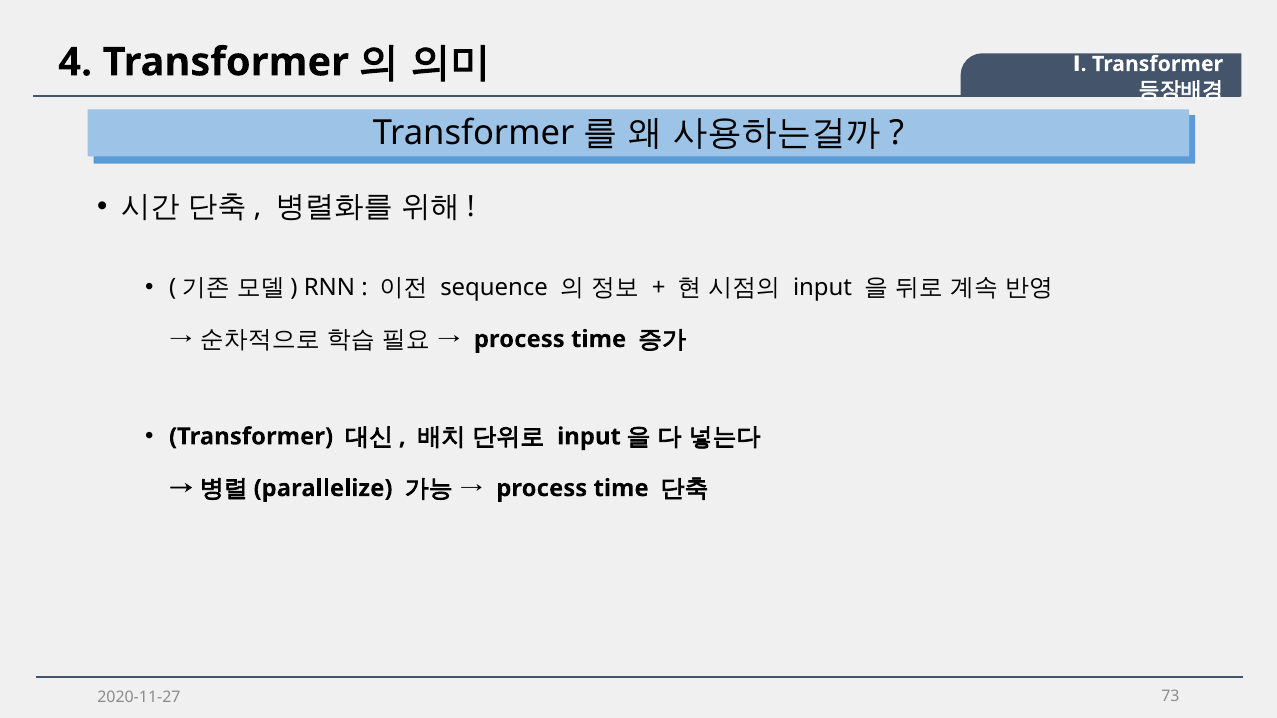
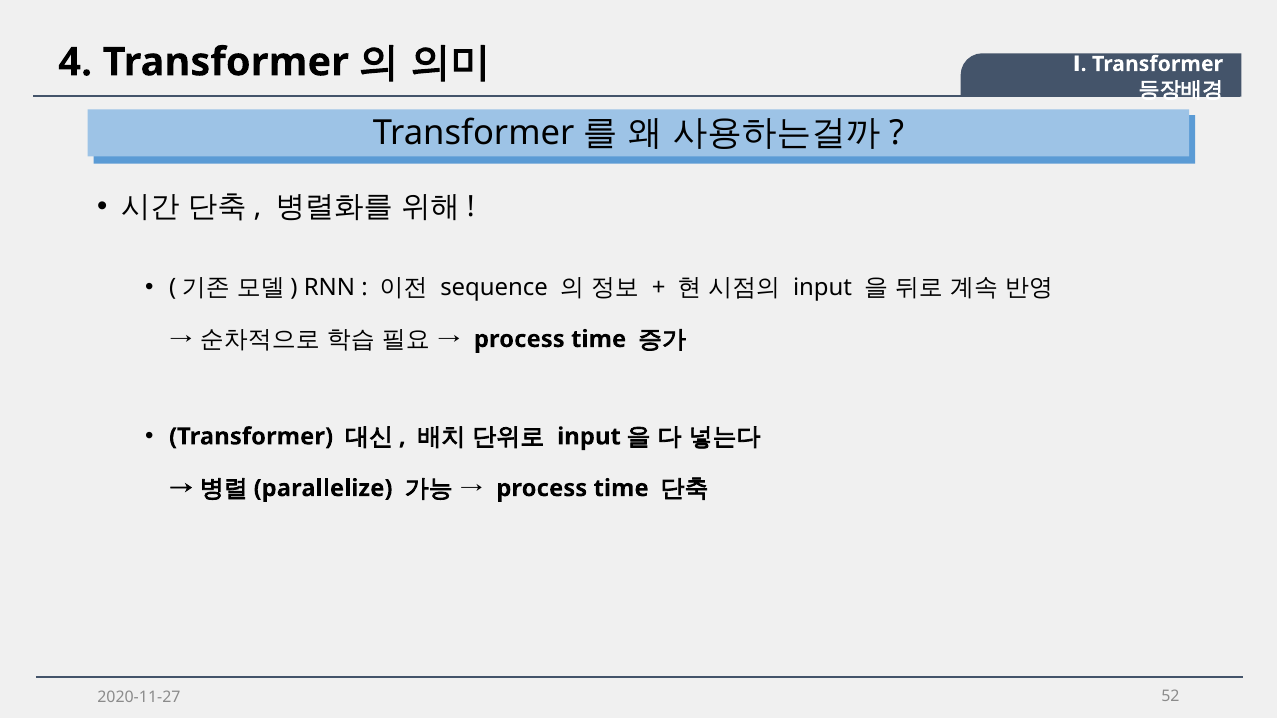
73: 73 -> 52
